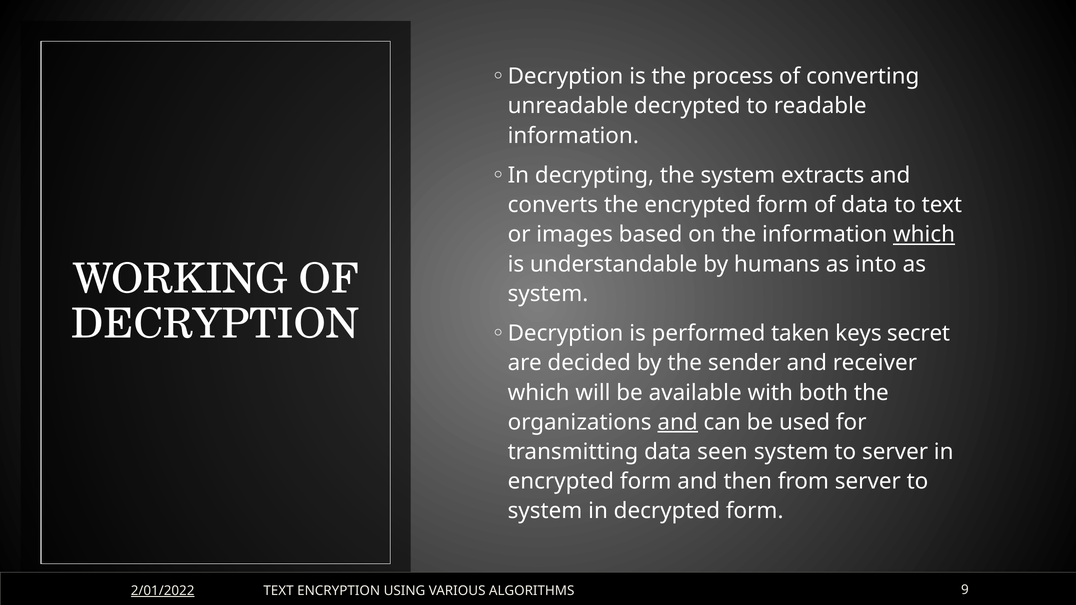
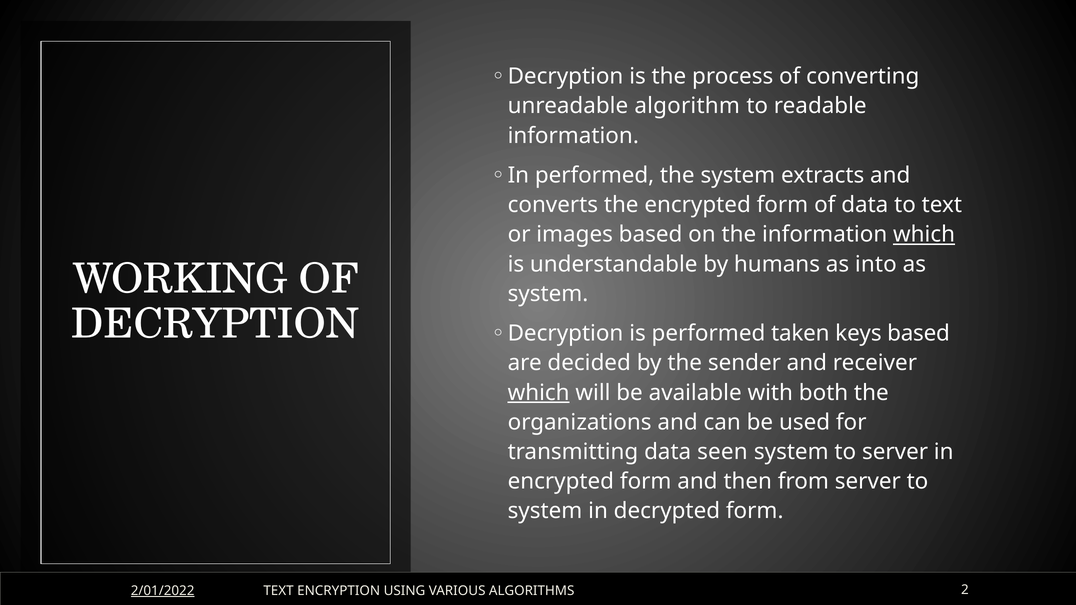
unreadable decrypted: decrypted -> algorithm
In decrypting: decrypting -> performed
keys secret: secret -> based
which at (539, 393) underline: none -> present
and at (678, 422) underline: present -> none
9: 9 -> 2
